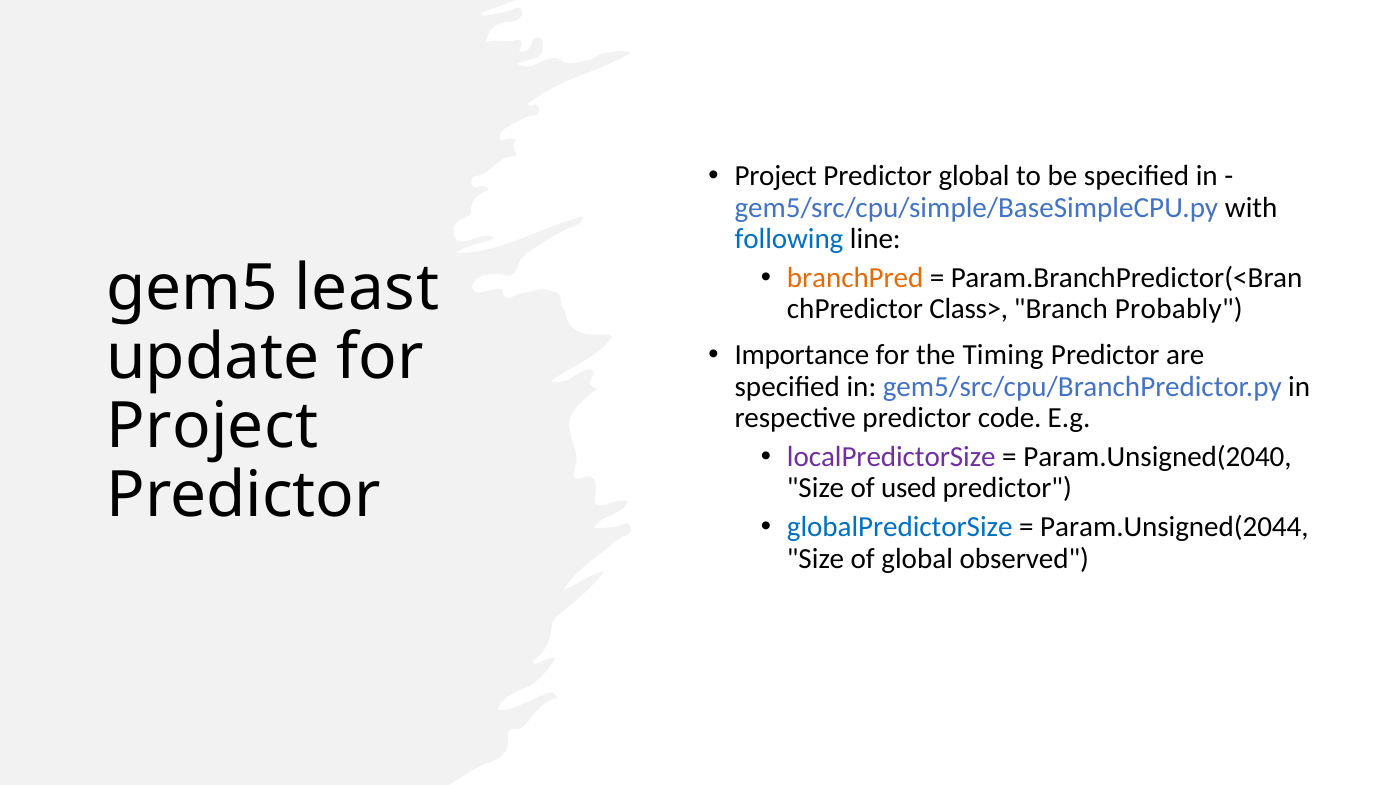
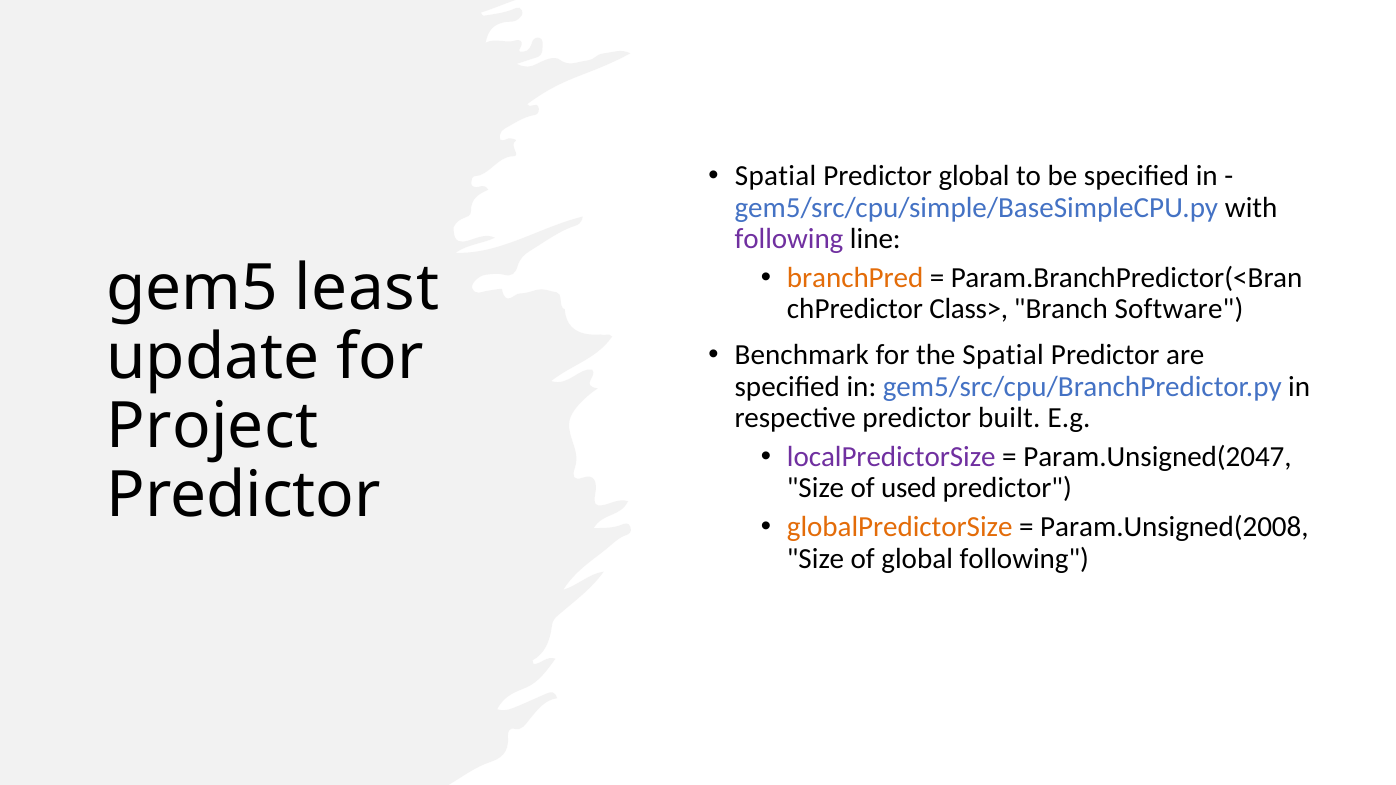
Project at (776, 176): Project -> Spatial
following at (789, 239) colour: blue -> purple
Probably: Probably -> Software
Importance: Importance -> Benchmark
the Timing: Timing -> Spatial
code: code -> built
Param.Unsigned(2040: Param.Unsigned(2040 -> Param.Unsigned(2047
globalPredictorSize colour: blue -> orange
Param.Unsigned(2044: Param.Unsigned(2044 -> Param.Unsigned(2008
global observed: observed -> following
